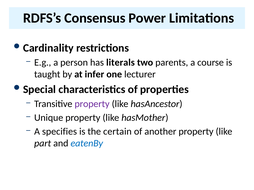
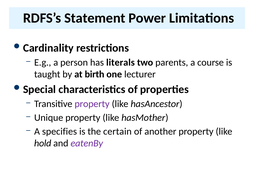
Consensus: Consensus -> Statement
infer: infer -> birth
part: part -> hold
eatenBy colour: blue -> purple
